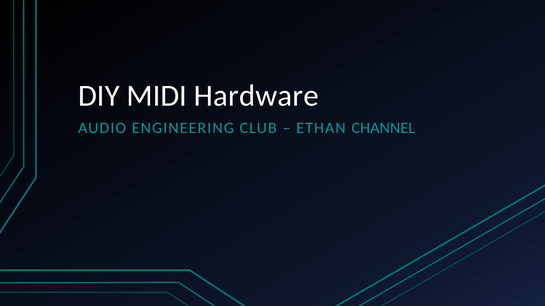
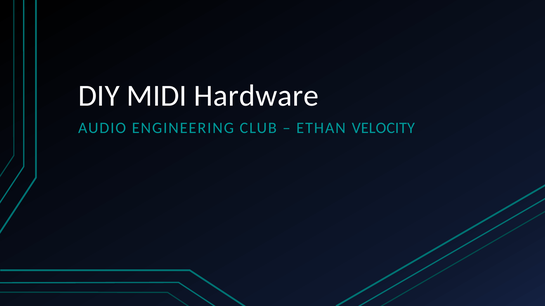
CHANNEL: CHANNEL -> VELOCITY
